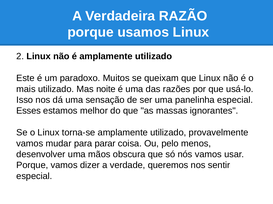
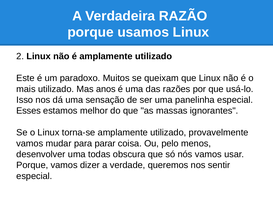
noite: noite -> anos
mãos: mãos -> todas
